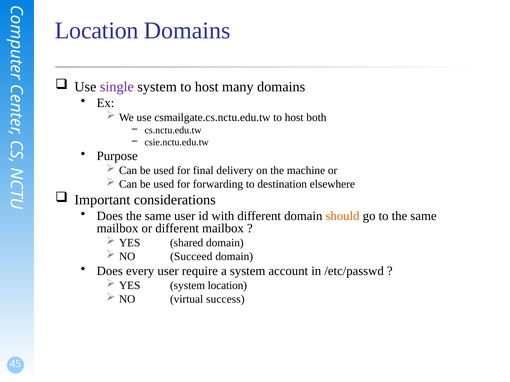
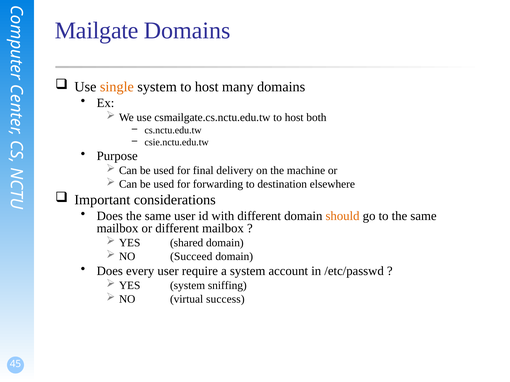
Location at (97, 31): Location -> Mailgate
single colour: purple -> orange
system location: location -> sniffing
